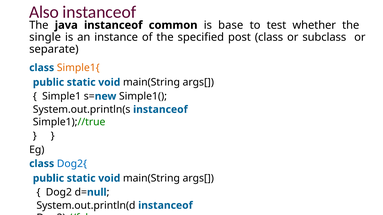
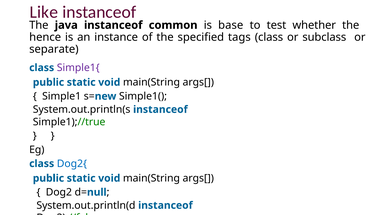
Also: Also -> Like
single: single -> hence
post: post -> tags
Simple1{ colour: orange -> purple
